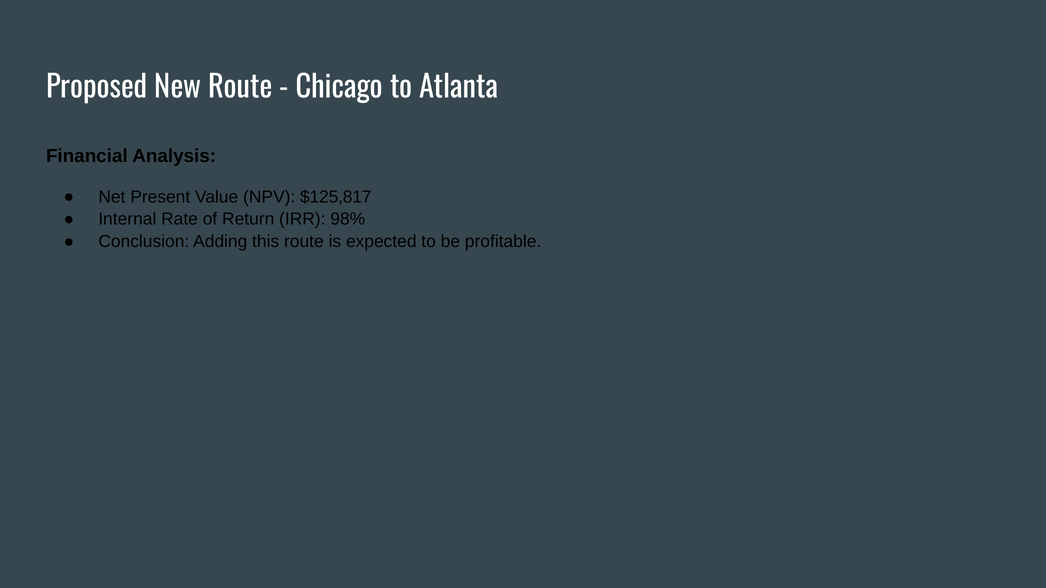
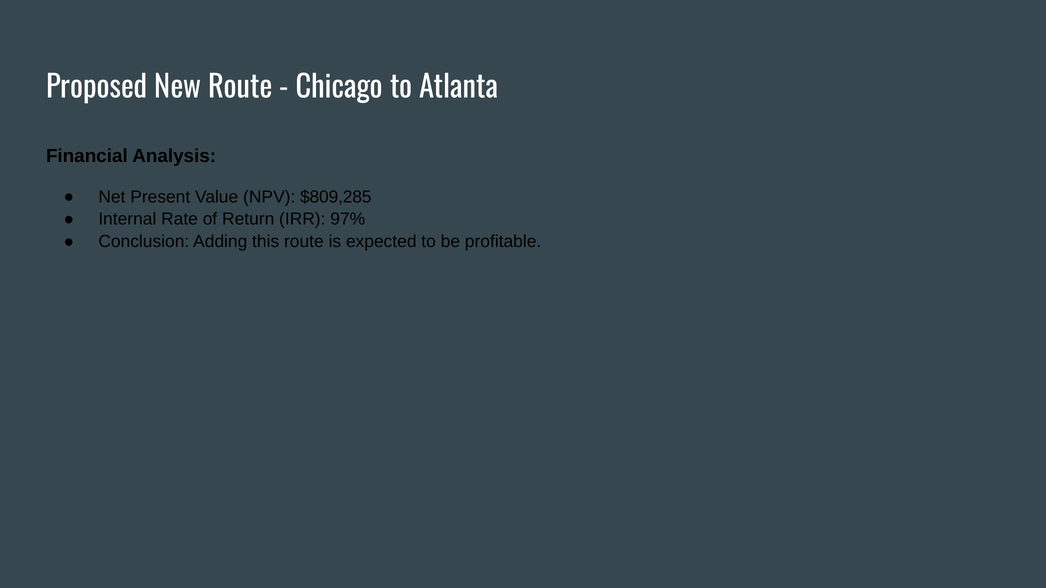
$125,817: $125,817 -> $809,285
98%: 98% -> 97%
